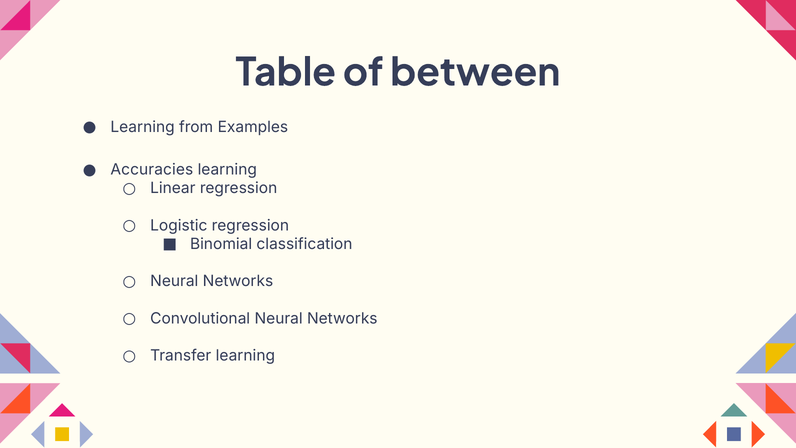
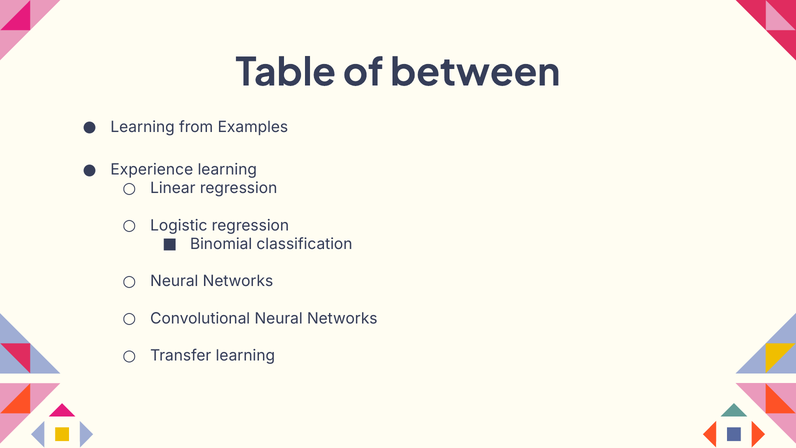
Accuracies: Accuracies -> Experience
